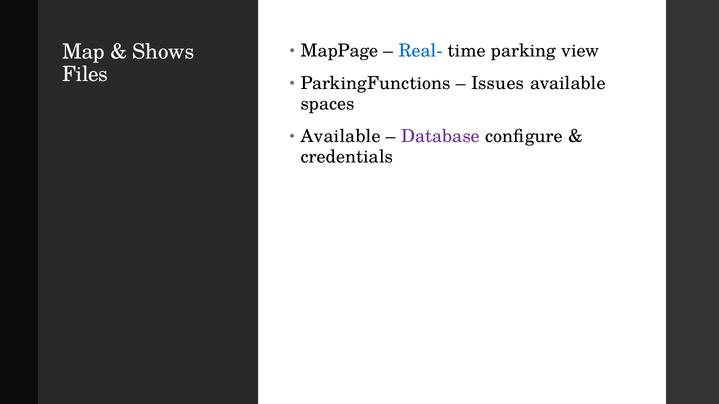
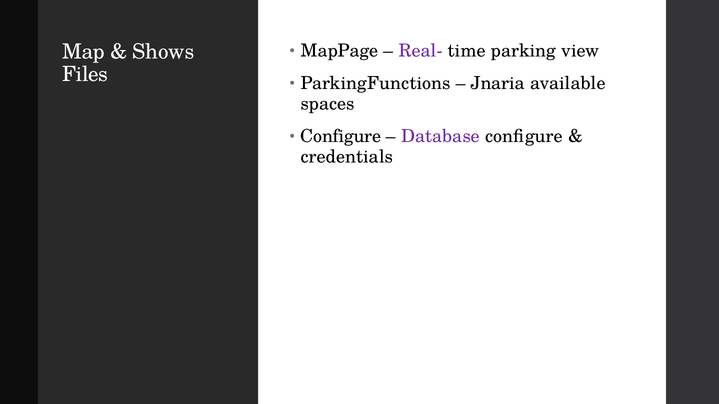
Real- colour: blue -> purple
Issues: Issues -> Jnaria
Available at (341, 137): Available -> Configure
